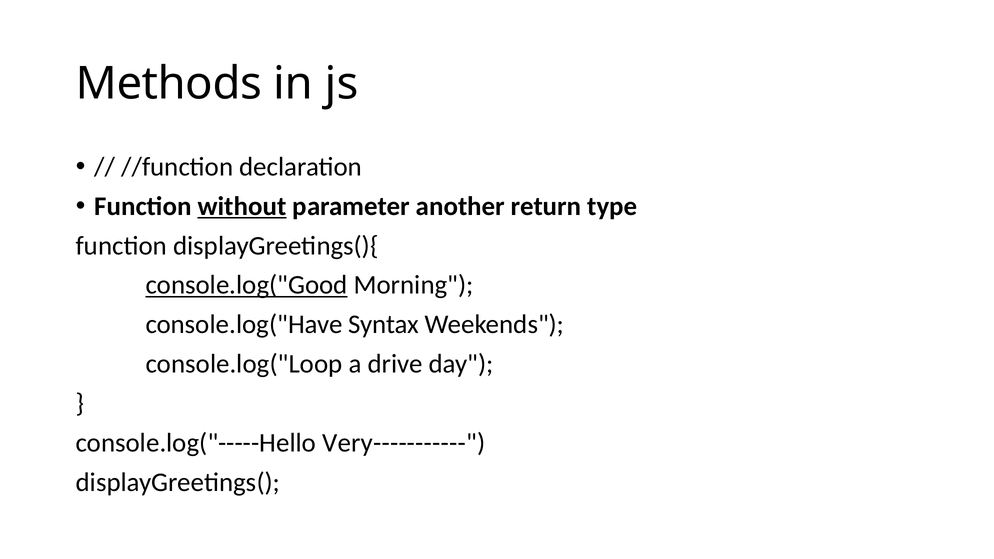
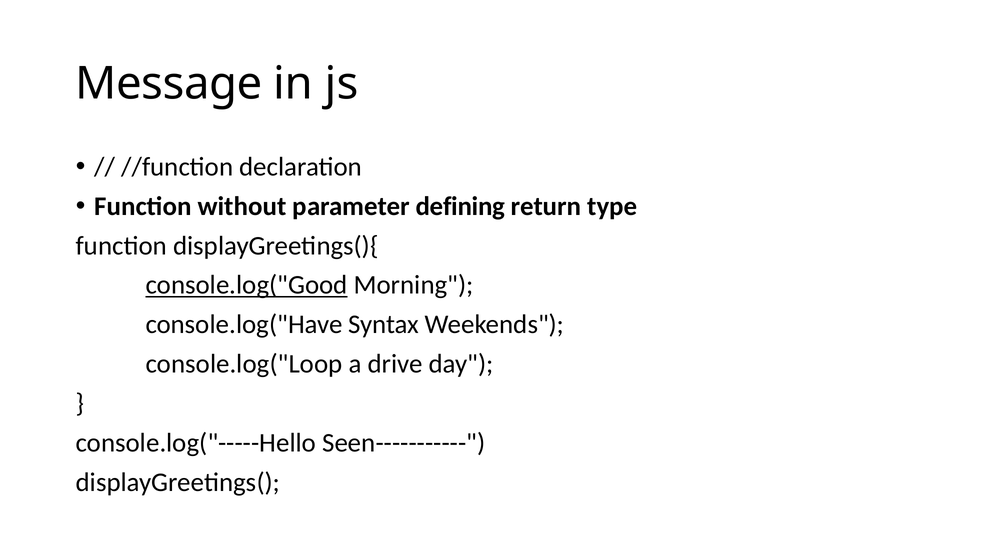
Methods: Methods -> Message
without underline: present -> none
another: another -> defining
Very-----------: Very----------- -> Seen-----------
